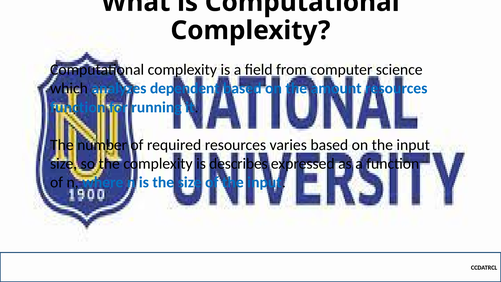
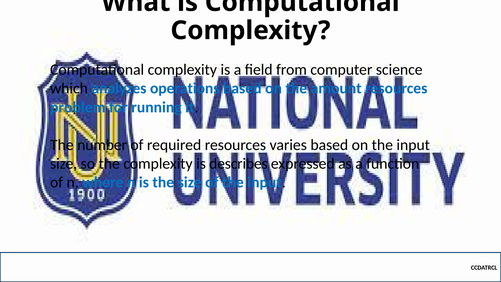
dependent: dependent -> operations
function at (78, 107): function -> problem
